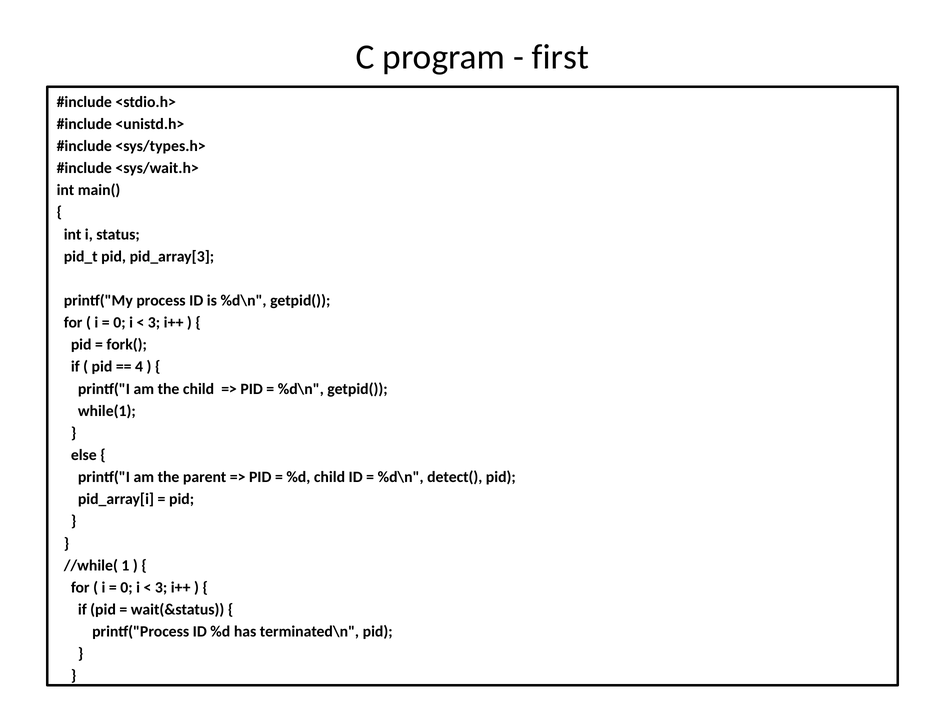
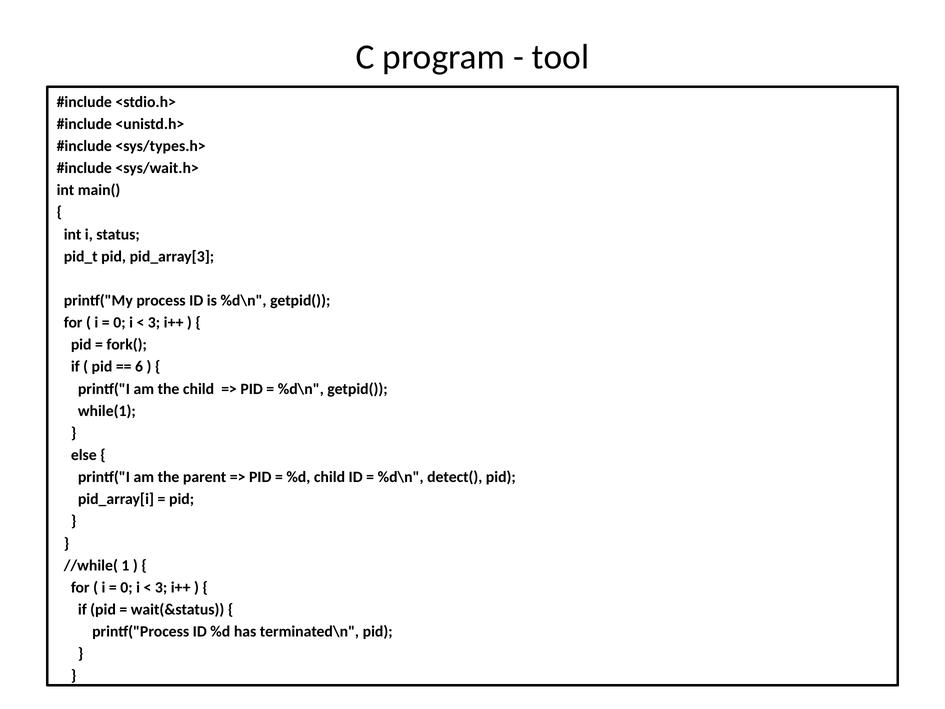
first: first -> tool
4: 4 -> 6
